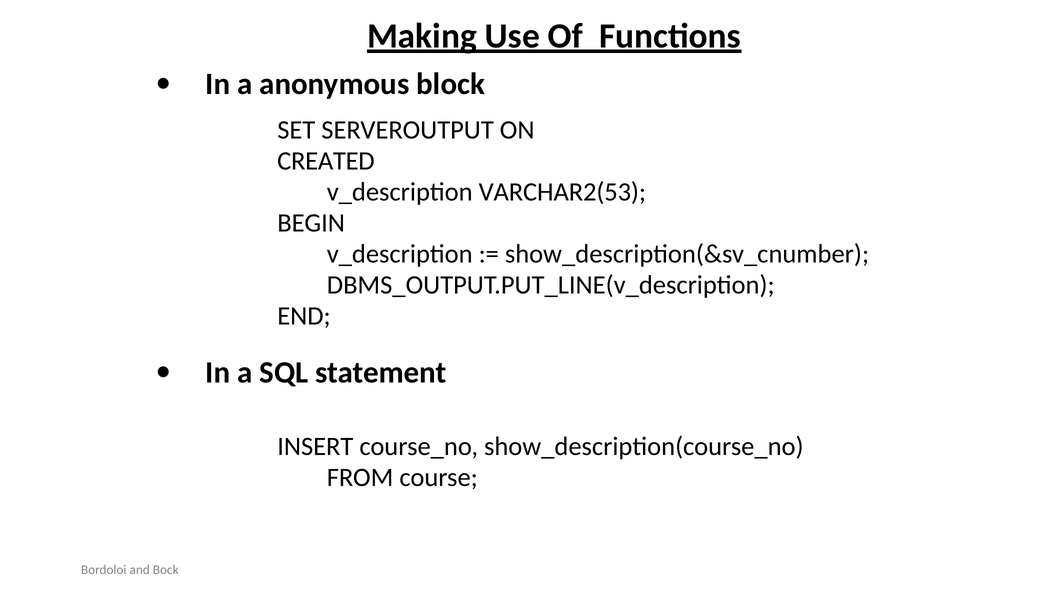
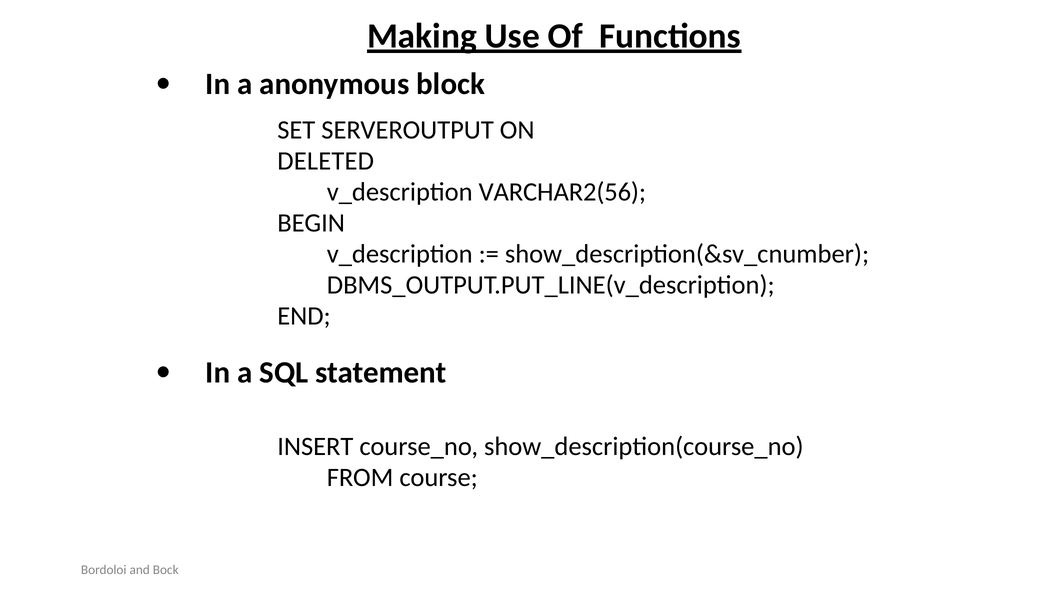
CREATED: CREATED -> DELETED
VARCHAR2(53: VARCHAR2(53 -> VARCHAR2(56
